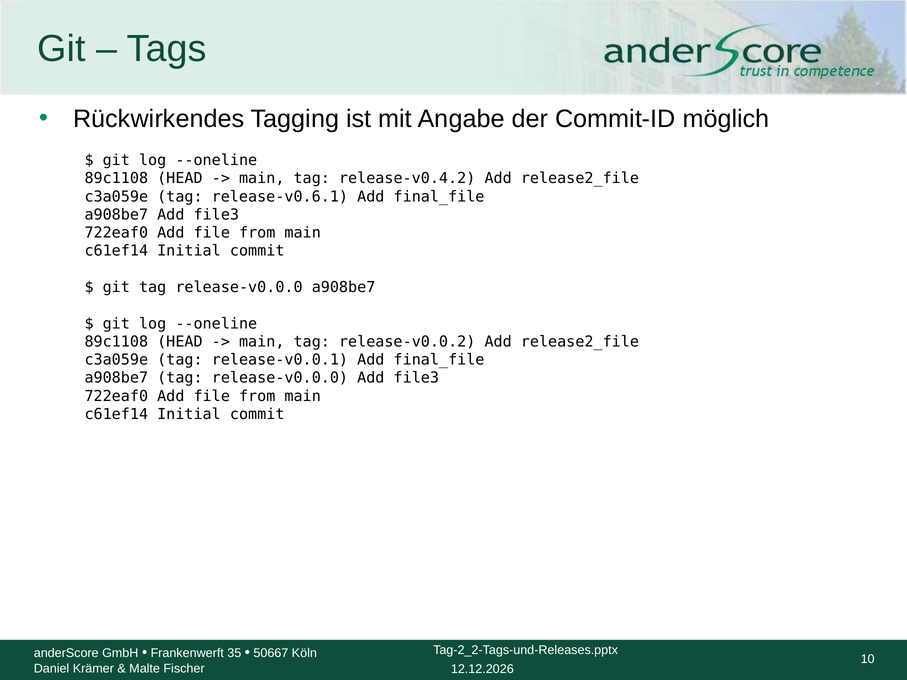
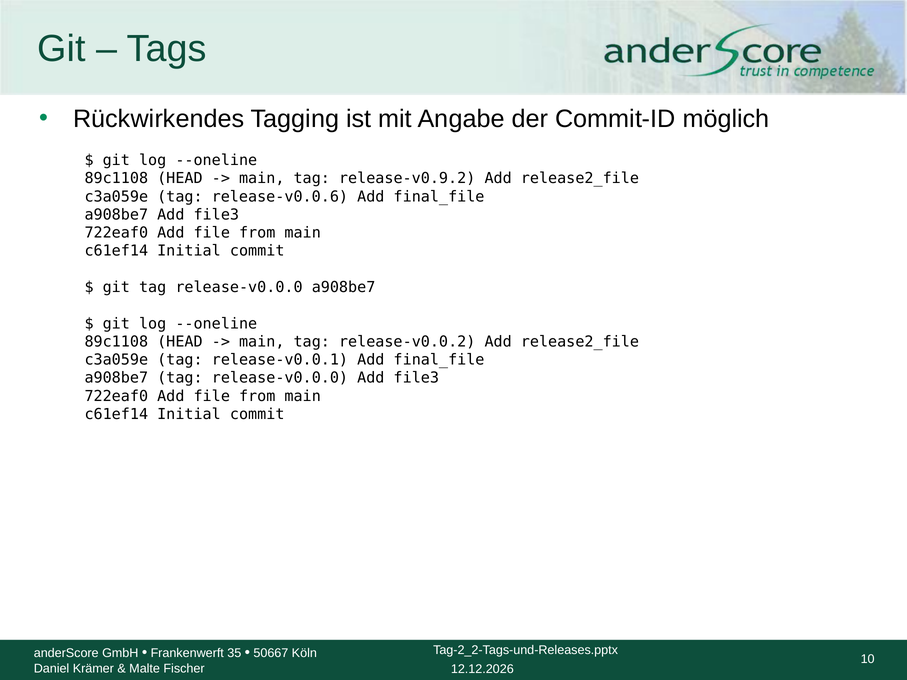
release-v0.4.2: release-v0.4.2 -> release-v0.9.2
release-v0.6.1: release-v0.6.1 -> release-v0.0.6
